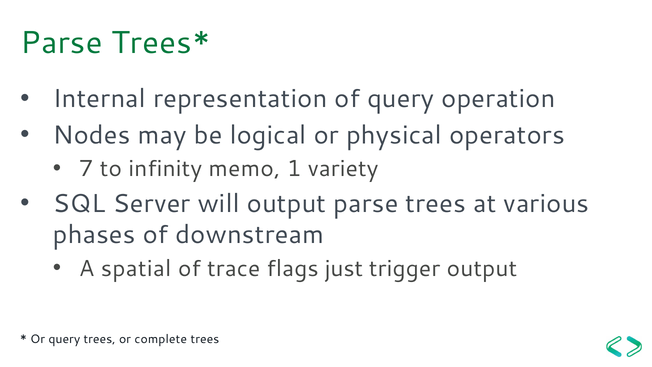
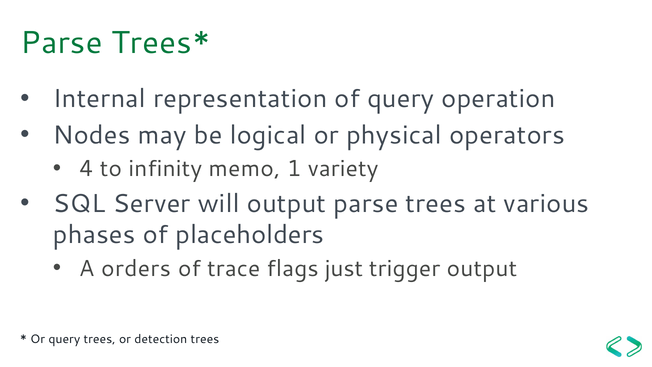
7: 7 -> 4
downstream: downstream -> placeholders
spatial: spatial -> orders
complete: complete -> detection
